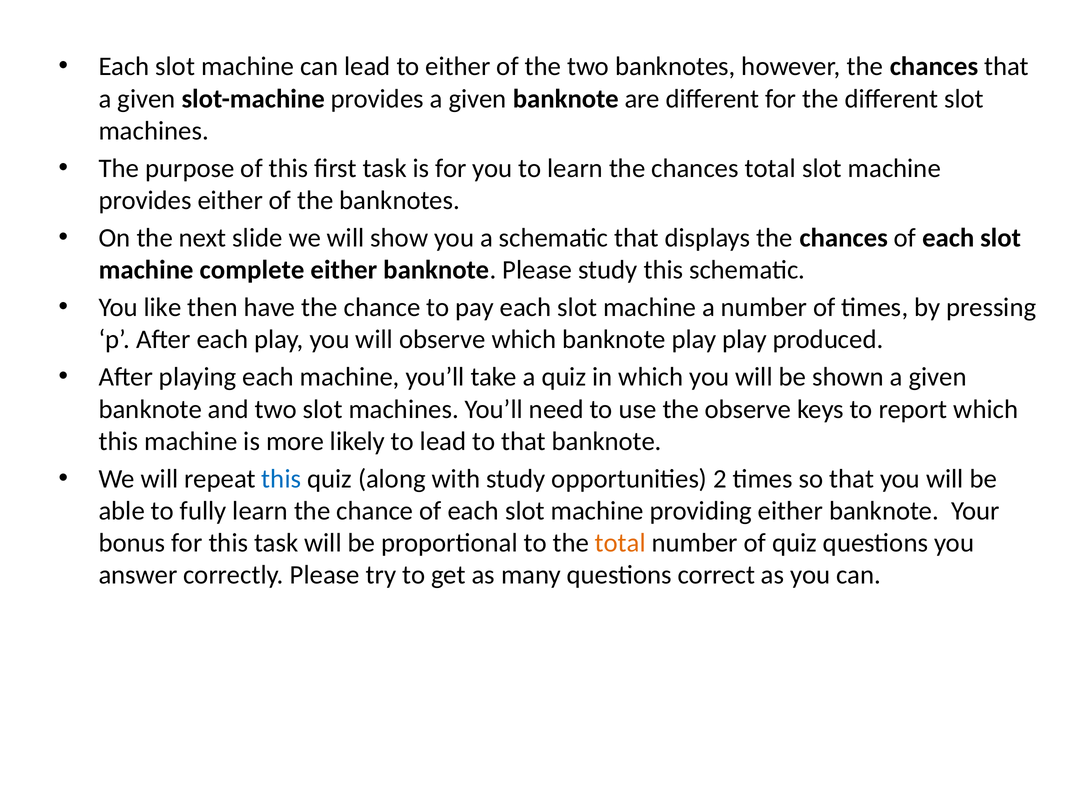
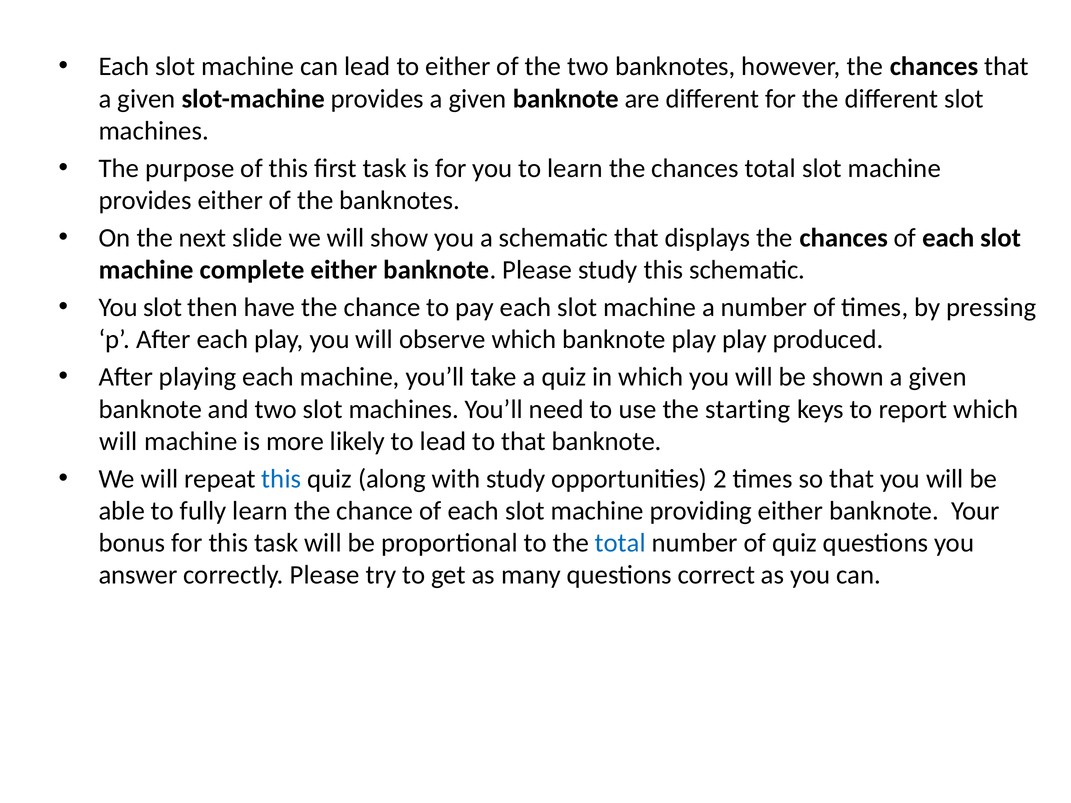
You like: like -> slot
the observe: observe -> starting
this at (119, 441): this -> will
total at (620, 543) colour: orange -> blue
